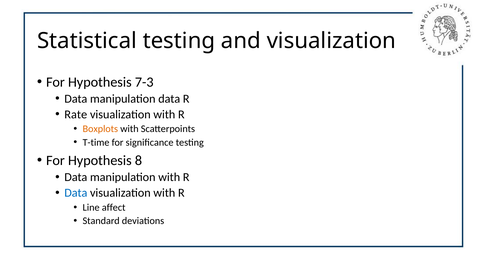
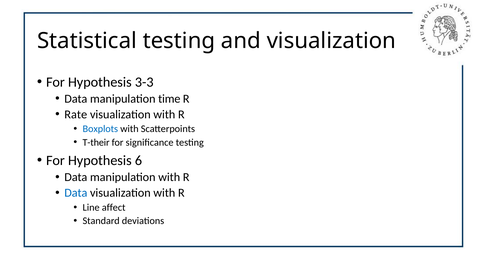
7-3: 7-3 -> 3-3
manipulation data: data -> time
Boxplots colour: orange -> blue
T-time: T-time -> T-their
8: 8 -> 6
